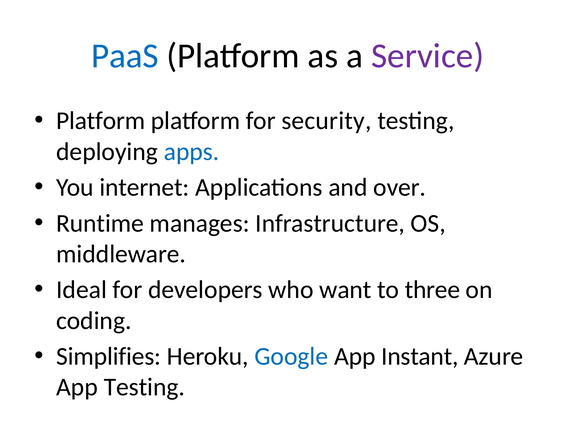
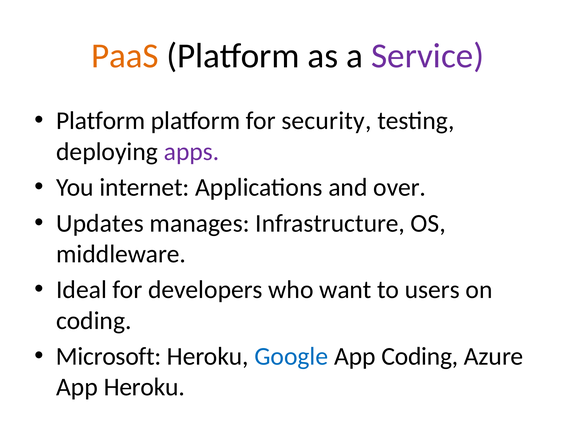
PaaS colour: blue -> orange
apps colour: blue -> purple
Runtime: Runtime -> Updates
three: three -> users
Simplifies: Simplifies -> Microsoft
App Instant: Instant -> Coding
App Testing: Testing -> Heroku
